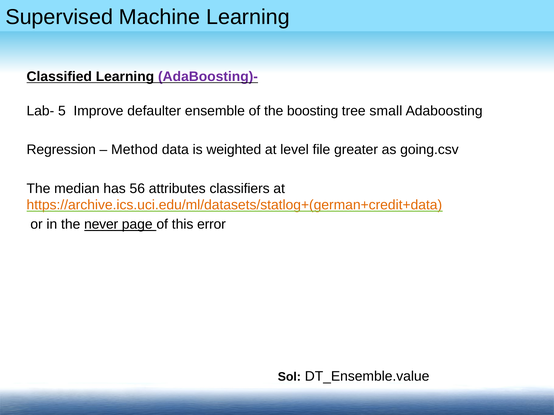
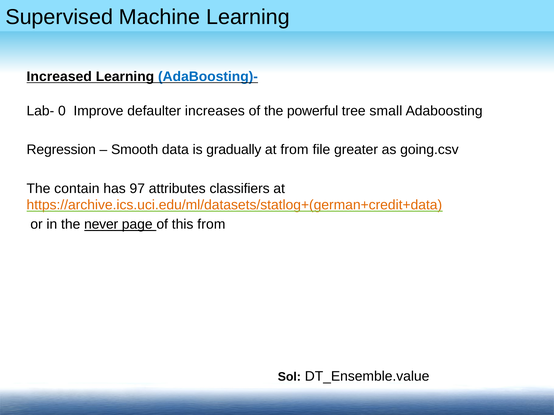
Classified: Classified -> Increased
AdaBoosting)- colour: purple -> blue
5: 5 -> 0
ensemble: ensemble -> increases
boosting: boosting -> powerful
Method: Method -> Smooth
weighted: weighted -> gradually
at level: level -> from
median: median -> contain
56: 56 -> 97
this error: error -> from
